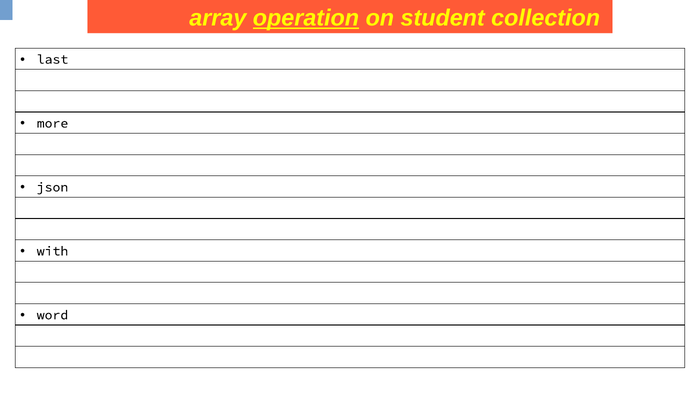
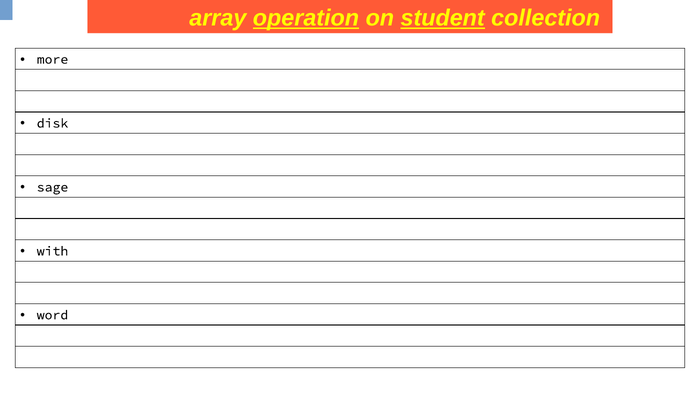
student underline: none -> present
last: last -> more
more: more -> disk
json: json -> sage
